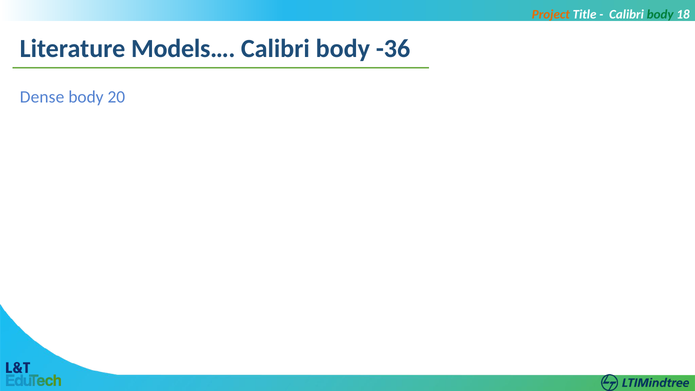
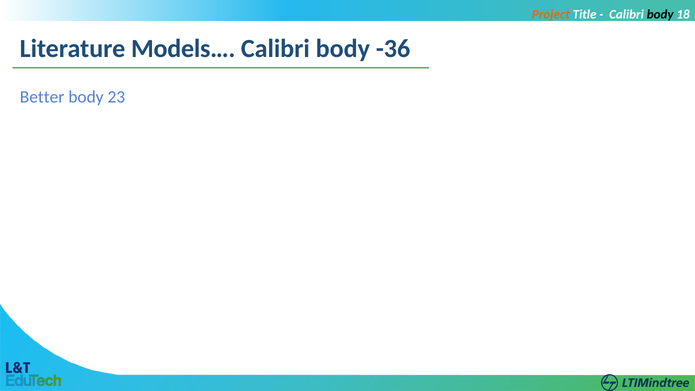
body at (660, 15) colour: green -> black
Dense: Dense -> Better
20: 20 -> 23
